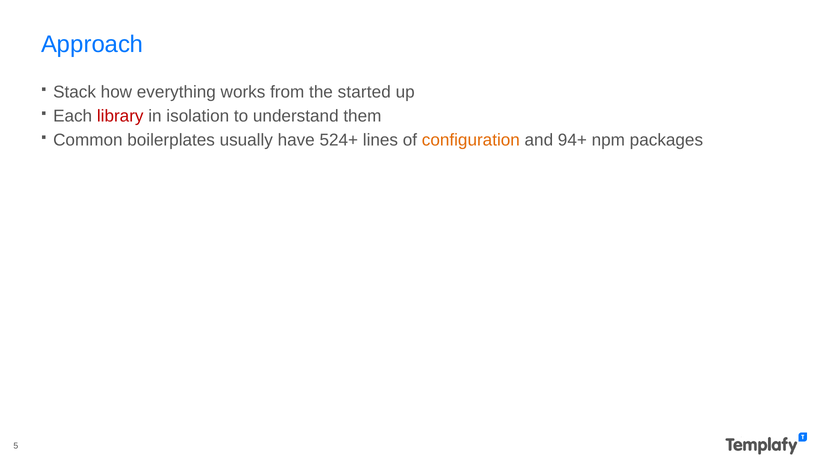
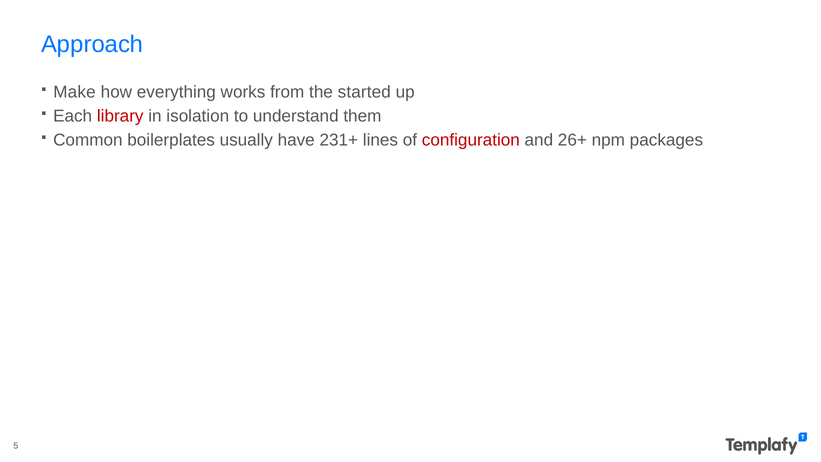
Stack: Stack -> Make
524+: 524+ -> 231+
configuration colour: orange -> red
94+: 94+ -> 26+
